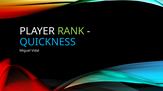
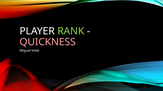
QUICKNESS colour: light blue -> pink
